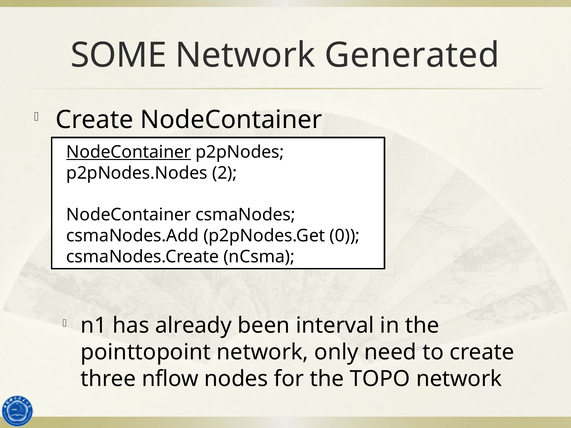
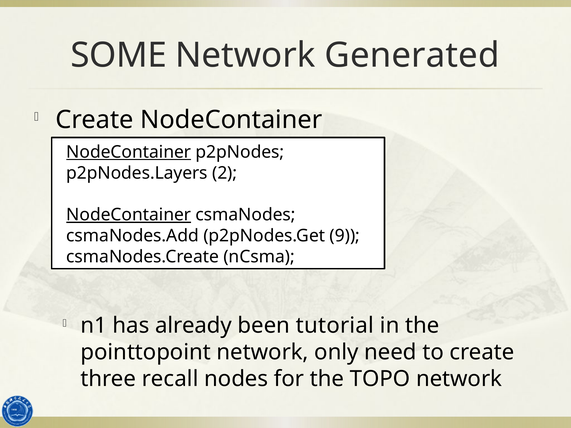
p2pNodes.Nodes: p2pNodes.Nodes -> p2pNodes.Layers
NodeContainer at (129, 215) underline: none -> present
0: 0 -> 9
interval: interval -> tutorial
nflow: nflow -> recall
